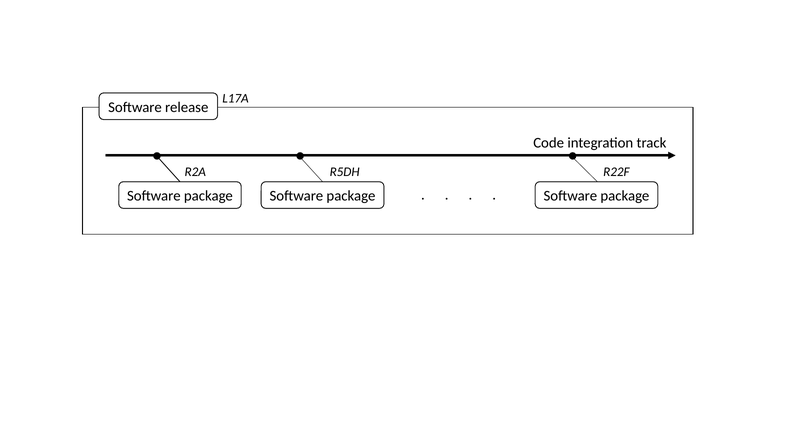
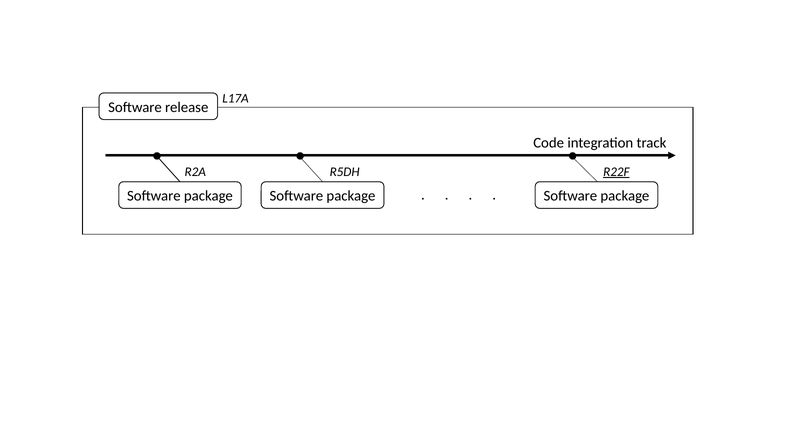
R22F underline: none -> present
